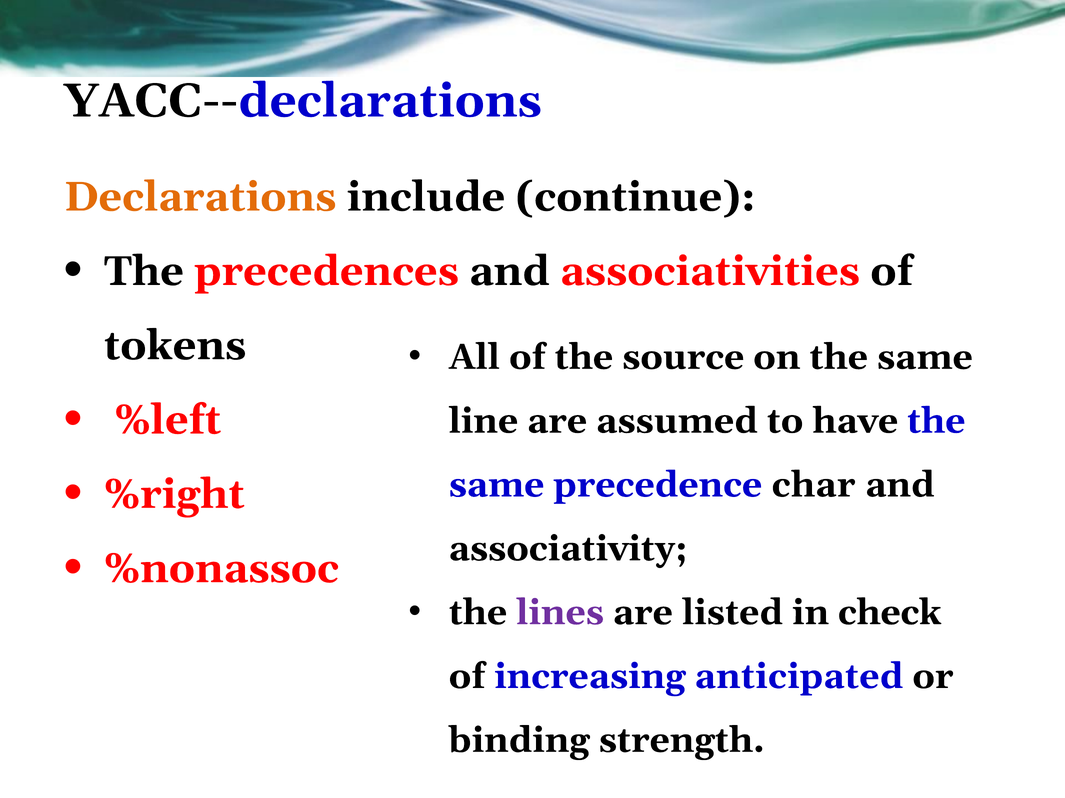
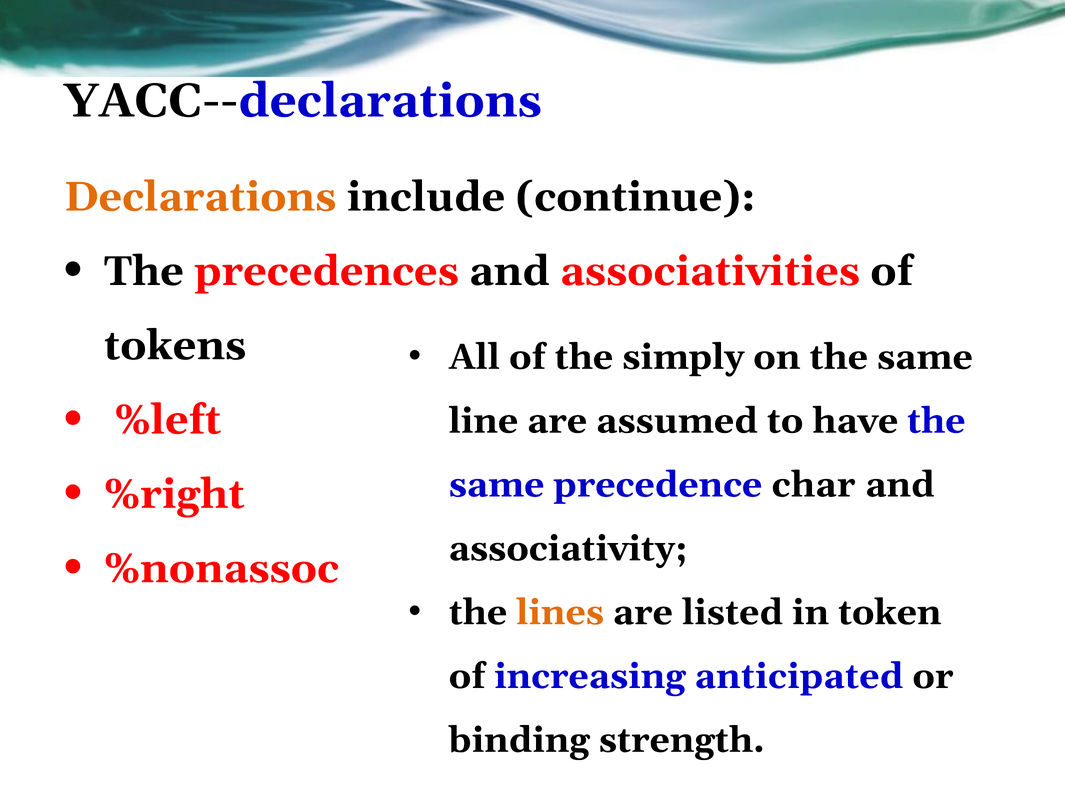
source: source -> simply
lines colour: purple -> orange
check: check -> token
